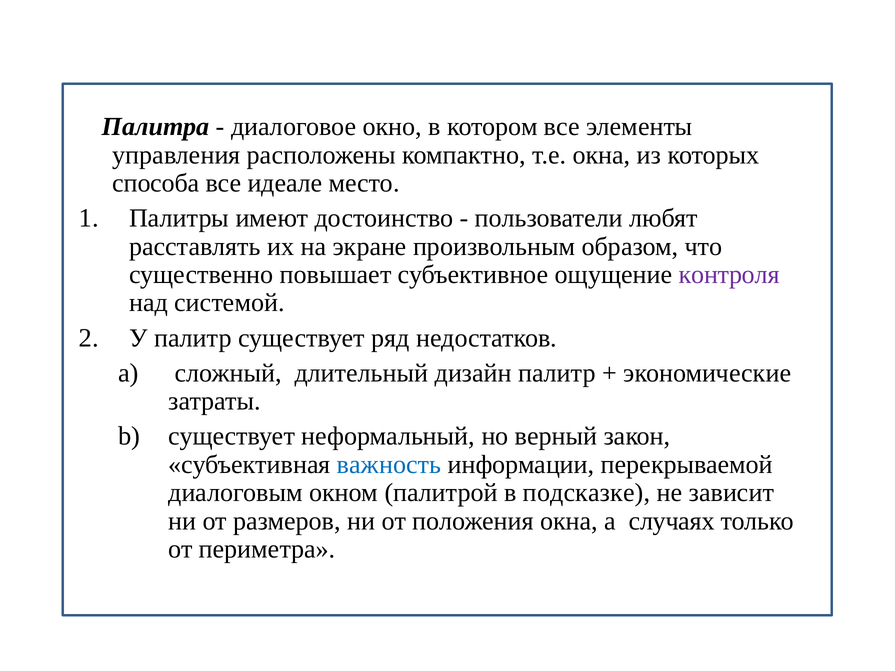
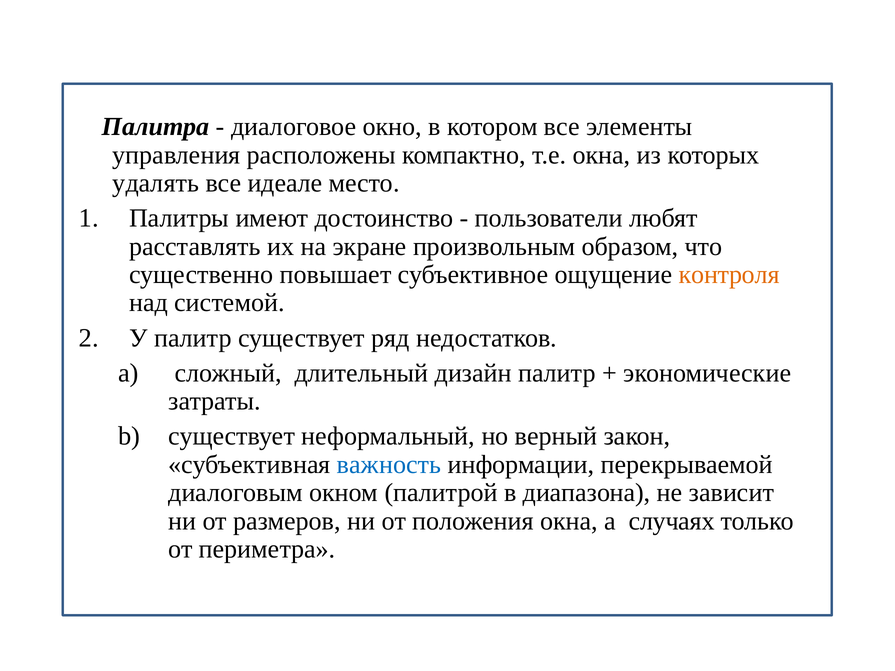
способа: способа -> удалять
контроля colour: purple -> orange
подсказке: подсказке -> диапазона
